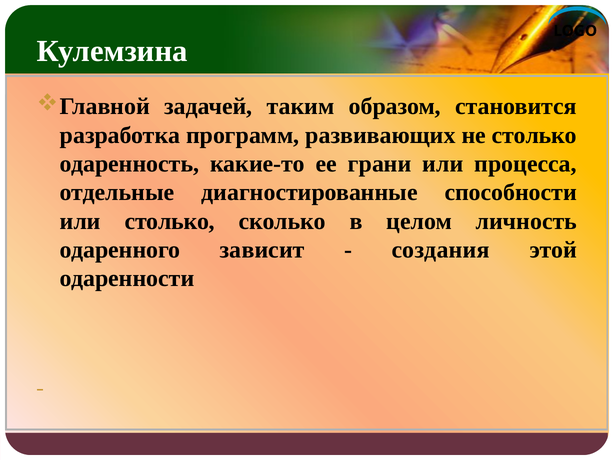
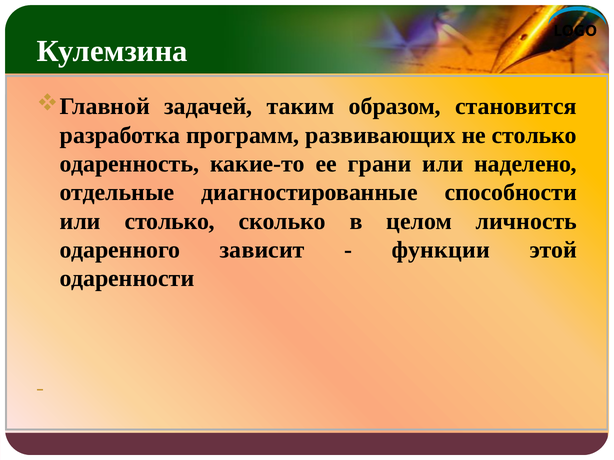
процесса: процесса -> наделено
создания: создания -> функции
